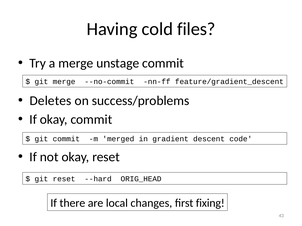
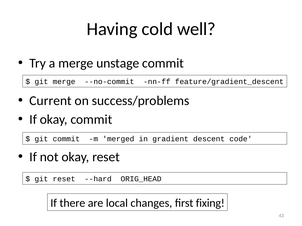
files: files -> well
Deletes: Deletes -> Current
